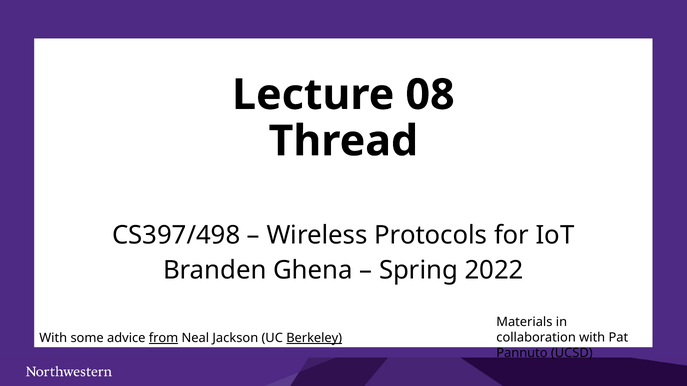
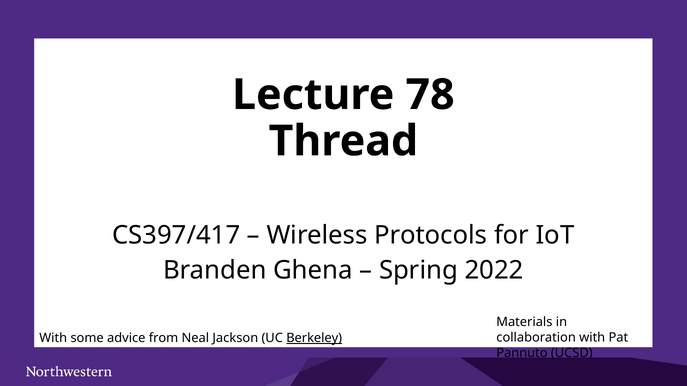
08: 08 -> 78
CS397/498: CS397/498 -> CS397/417
from underline: present -> none
